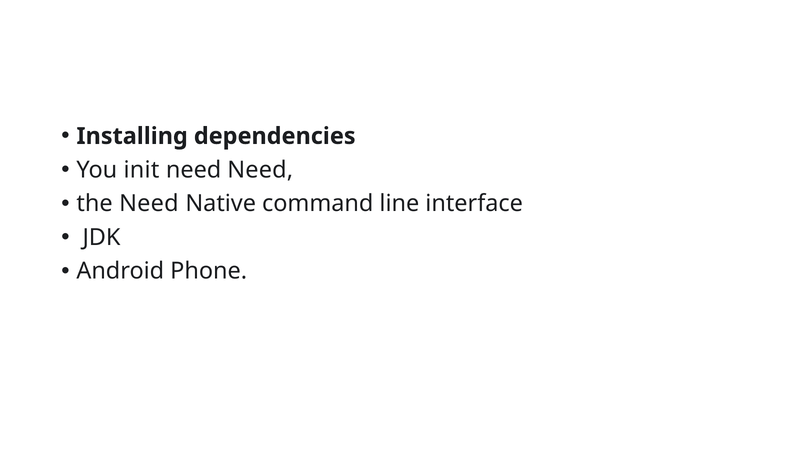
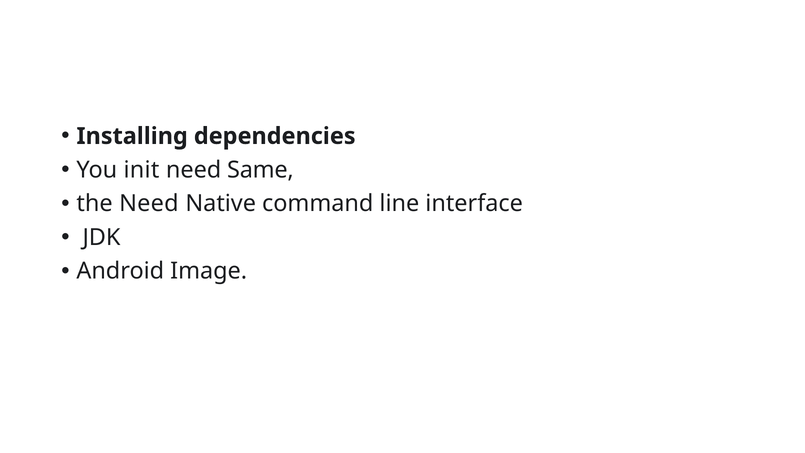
need Need: Need -> Same
Phone: Phone -> Image
